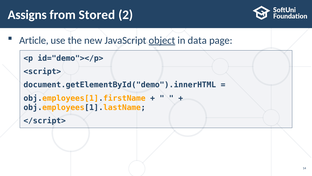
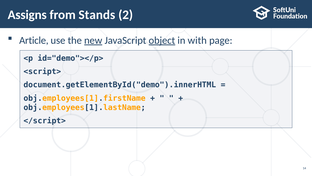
Stored: Stored -> Stands
new underline: none -> present
data: data -> with
